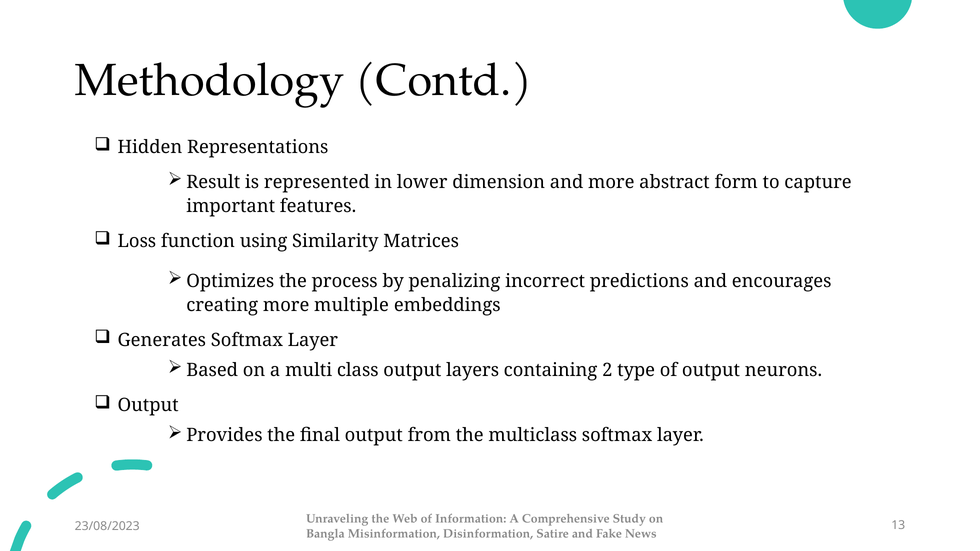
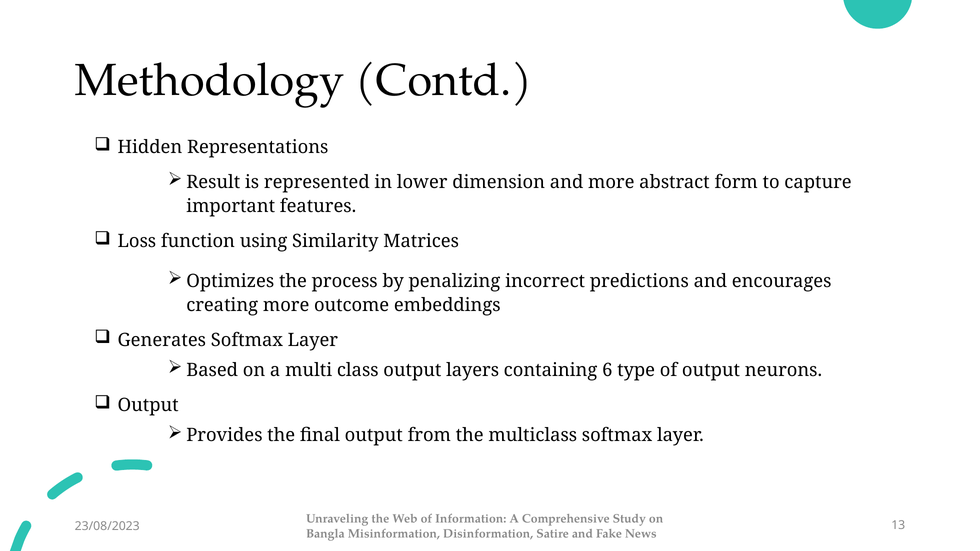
multiple: multiple -> outcome
2: 2 -> 6
